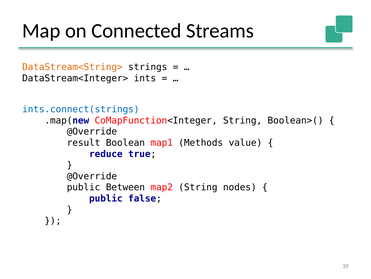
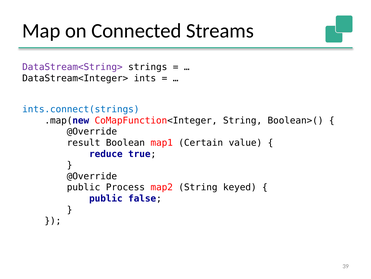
DataStream<String> colour: orange -> purple
Methods: Methods -> Certain
Between: Between -> Process
nodes: nodes -> keyed
